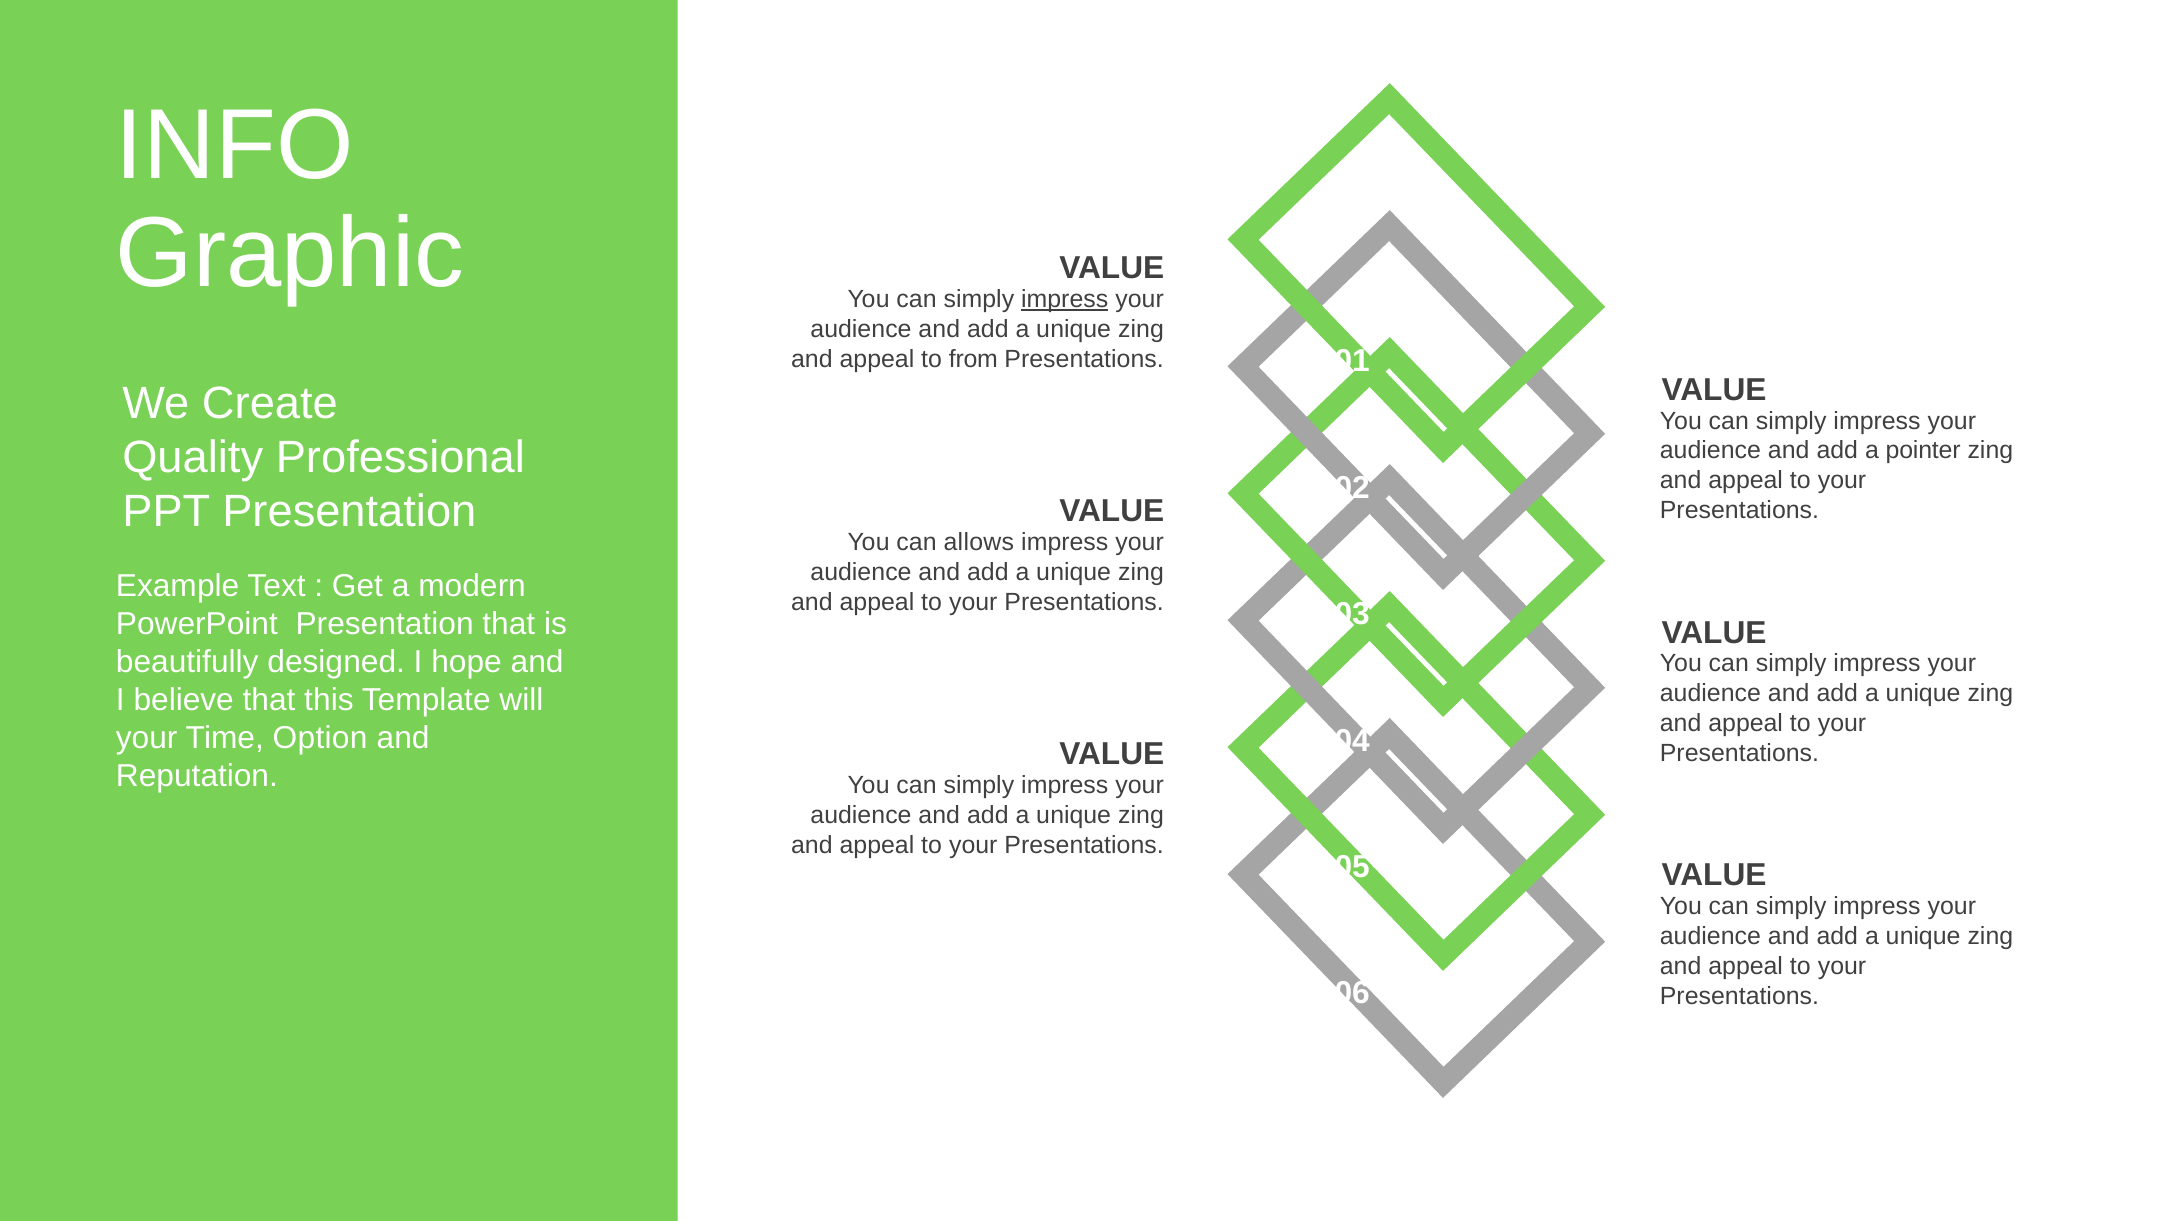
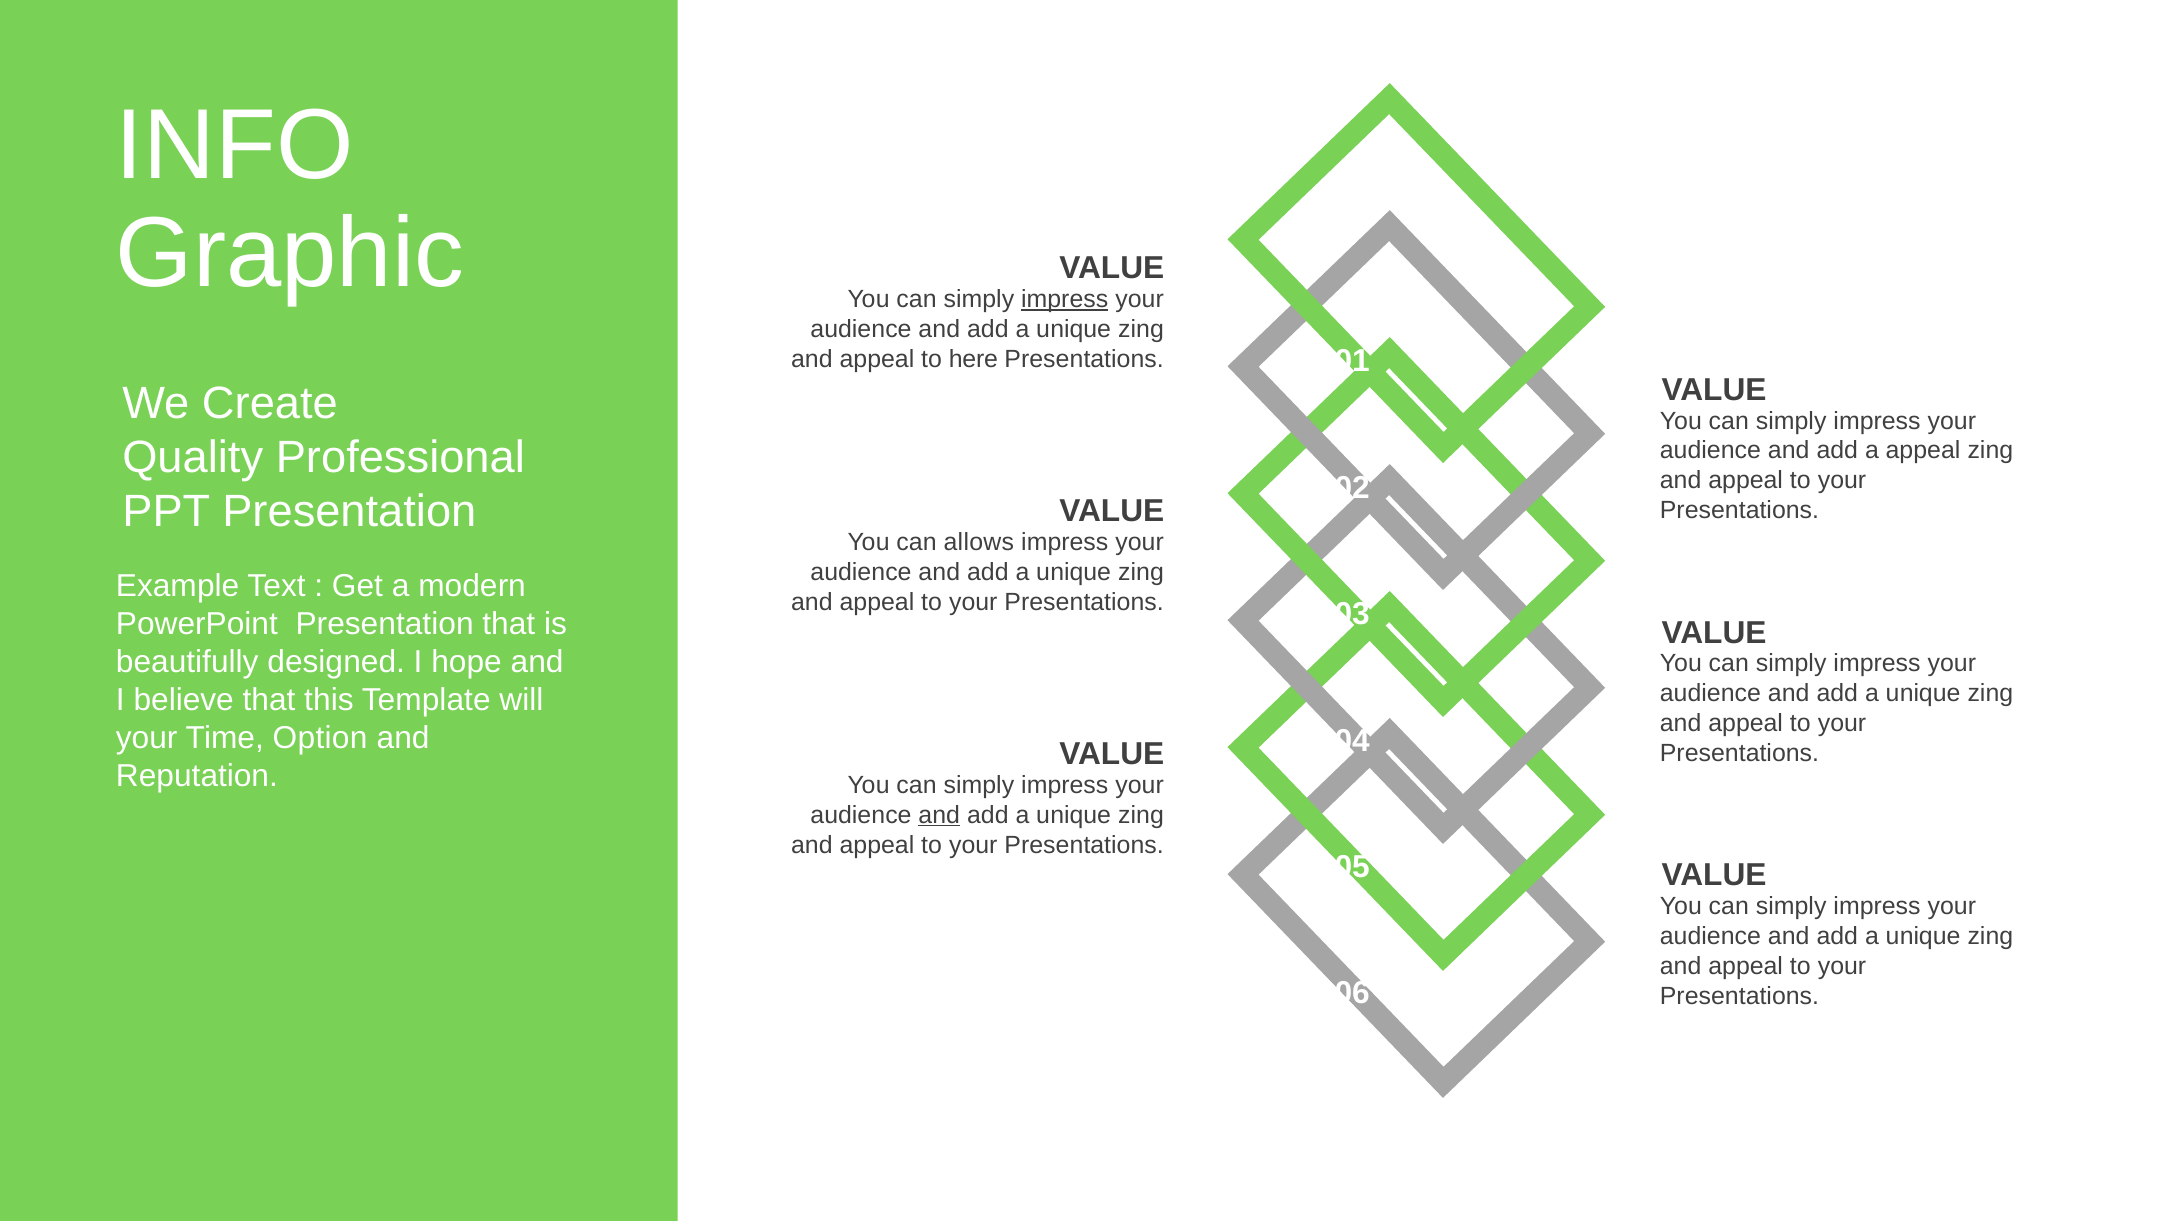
from: from -> here
a pointer: pointer -> appeal
and at (939, 815) underline: none -> present
